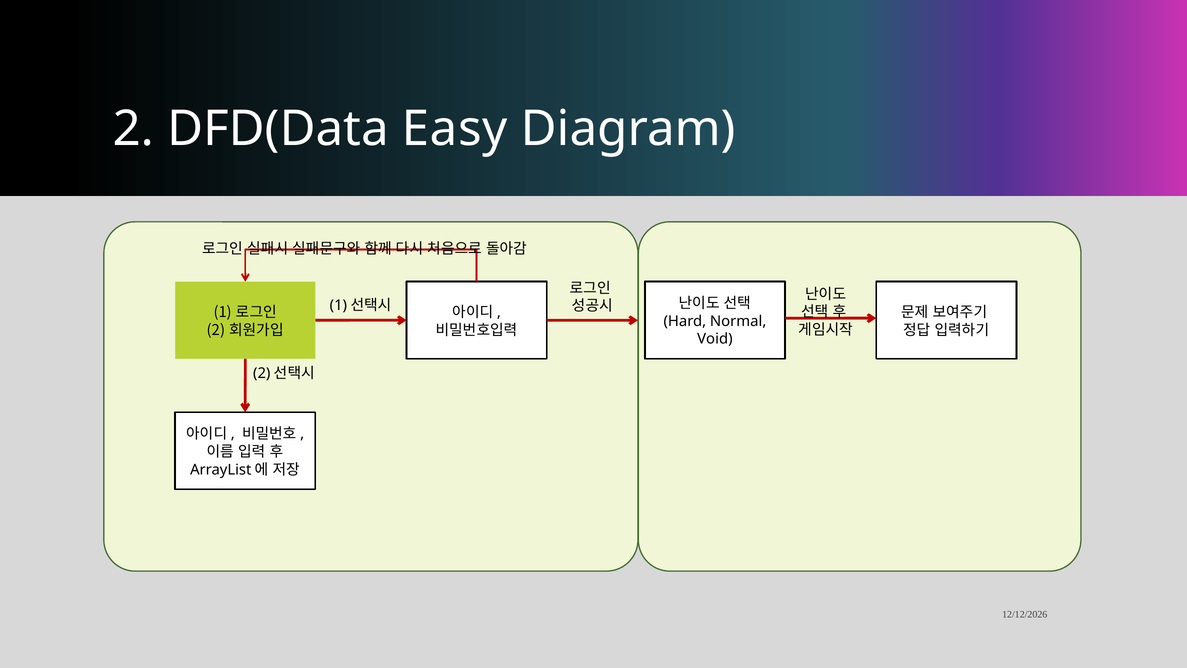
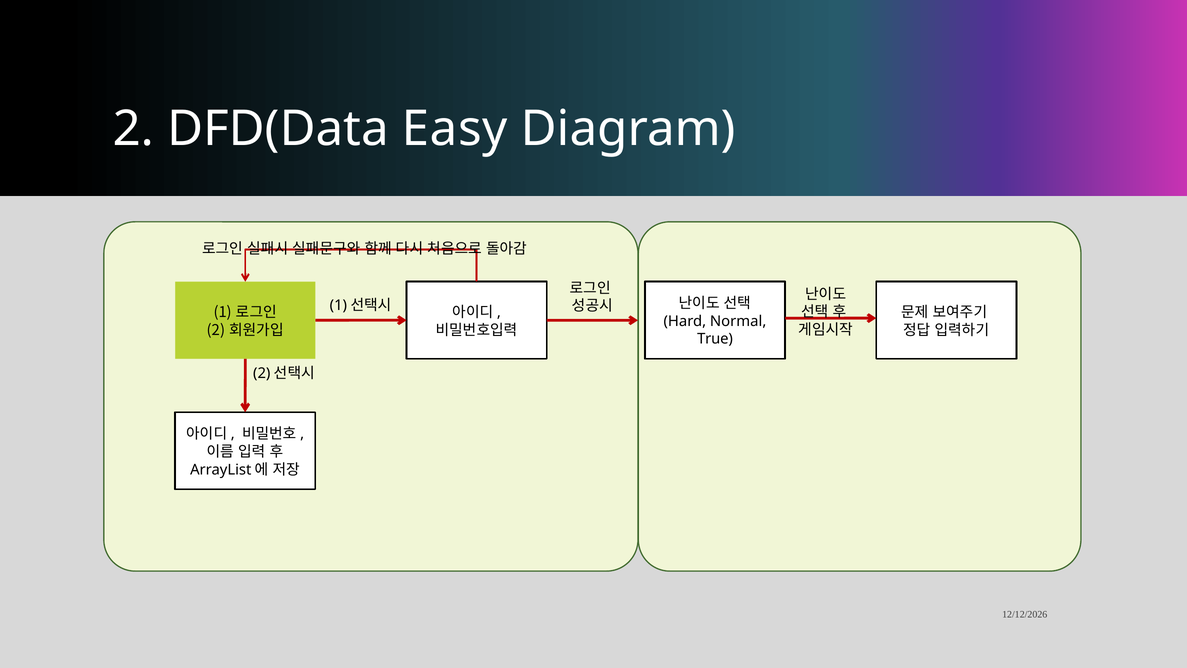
Void: Void -> True
